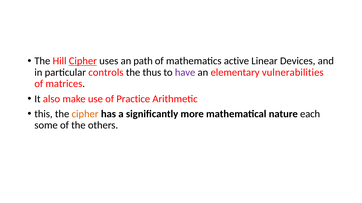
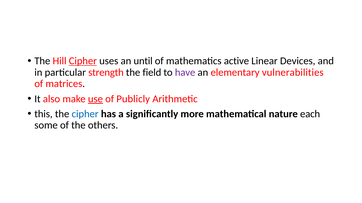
path: path -> until
controls: controls -> strength
thus: thus -> field
use underline: none -> present
Practice: Practice -> Publicly
cipher at (85, 114) colour: orange -> blue
